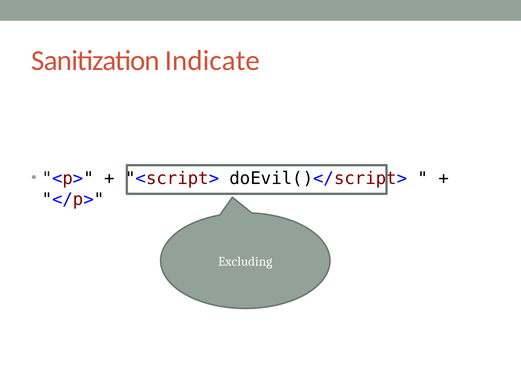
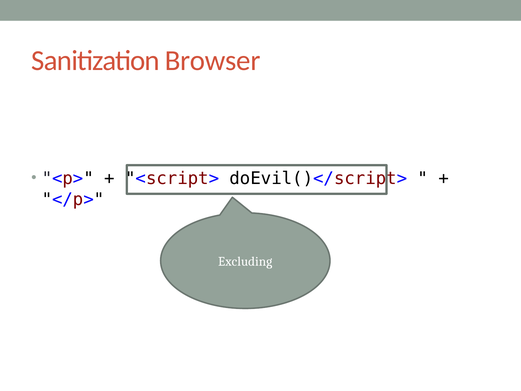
Indicate: Indicate -> Browser
